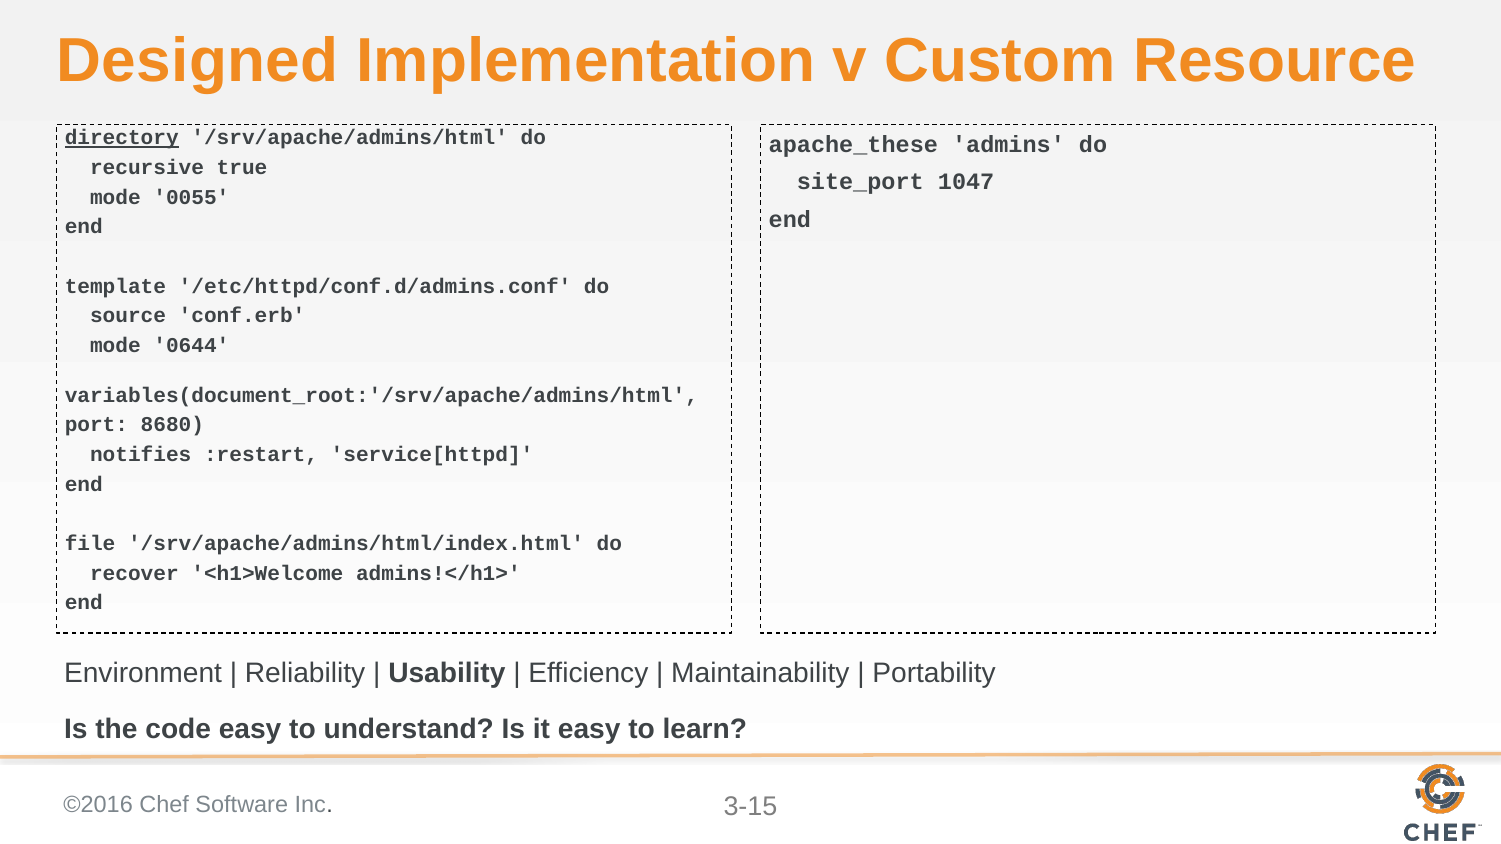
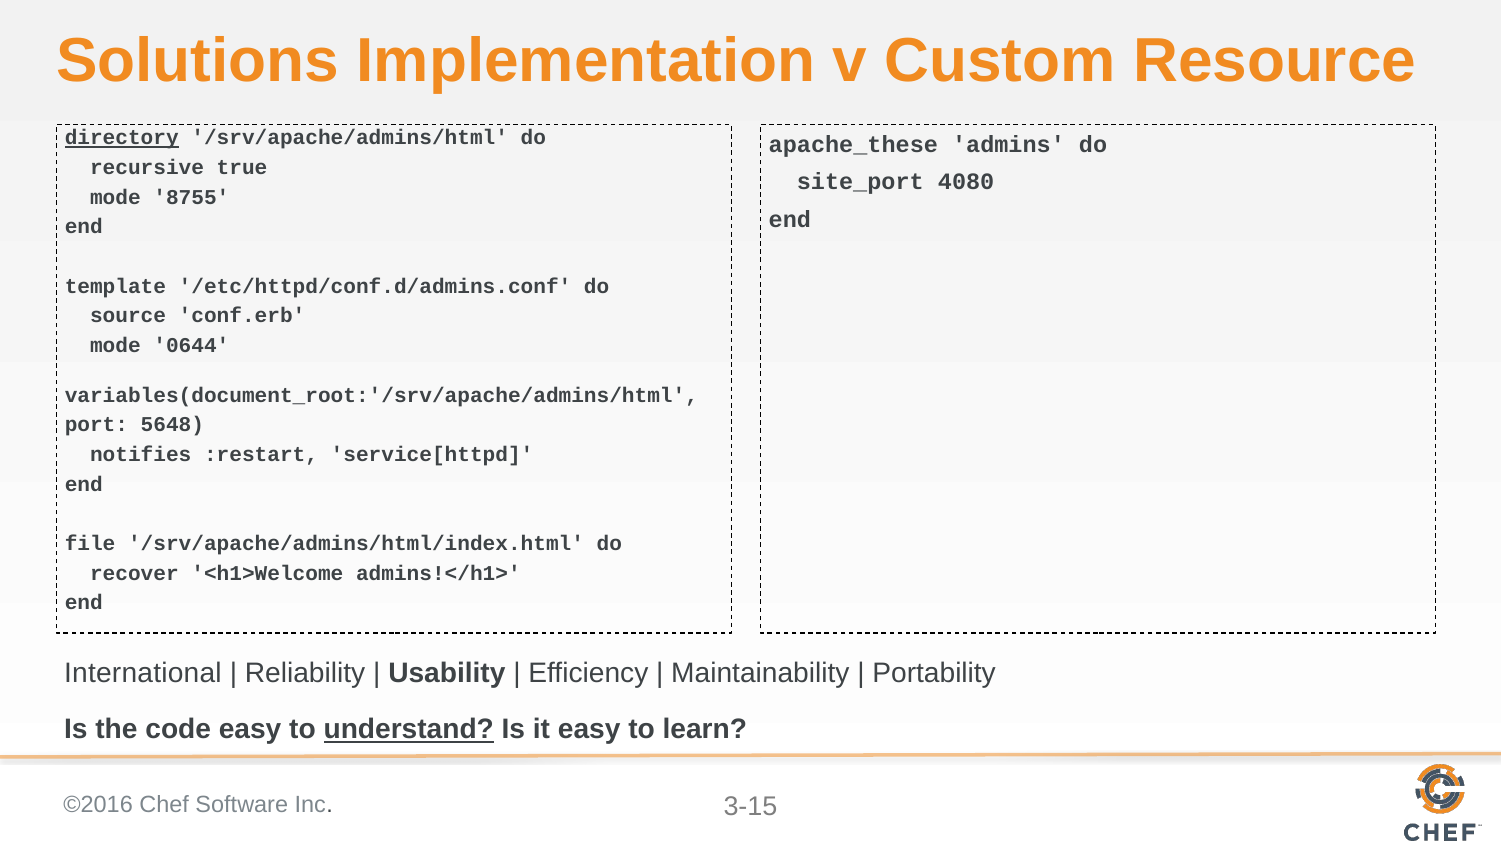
Designed: Designed -> Solutions
1047: 1047 -> 4080
0055: 0055 -> 8755
8680: 8680 -> 5648
Environment: Environment -> International
understand underline: none -> present
